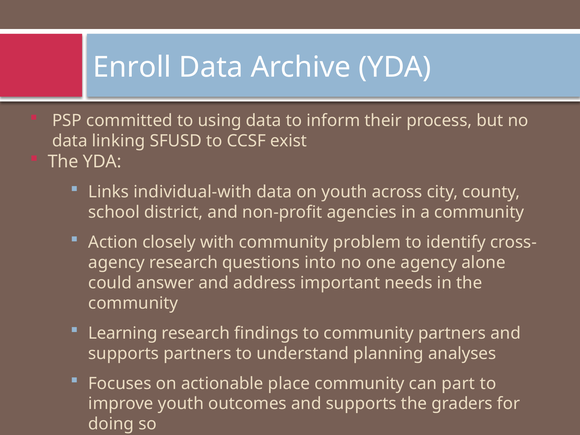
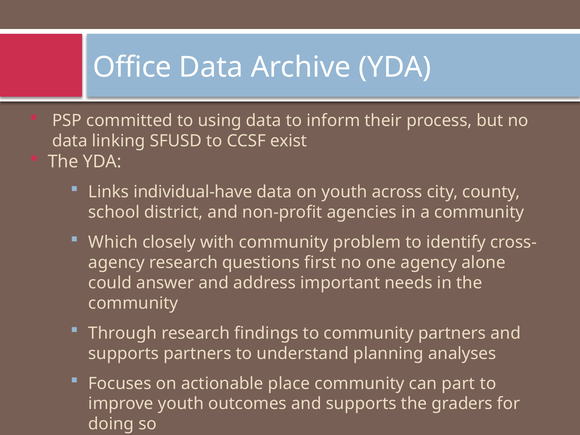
Enroll: Enroll -> Office
individual-with: individual-with -> individual-have
Action: Action -> Which
into: into -> first
Learning: Learning -> Through
